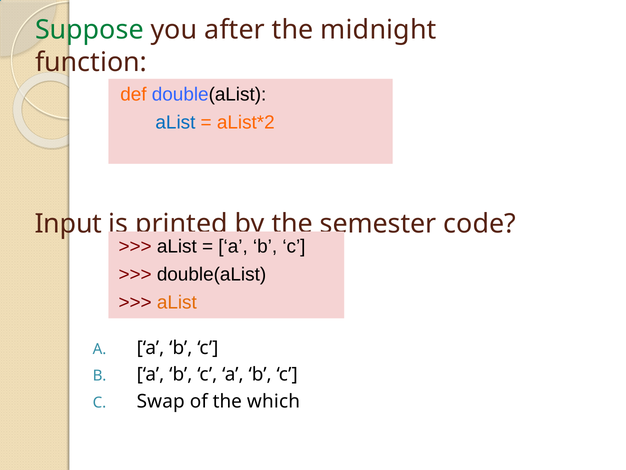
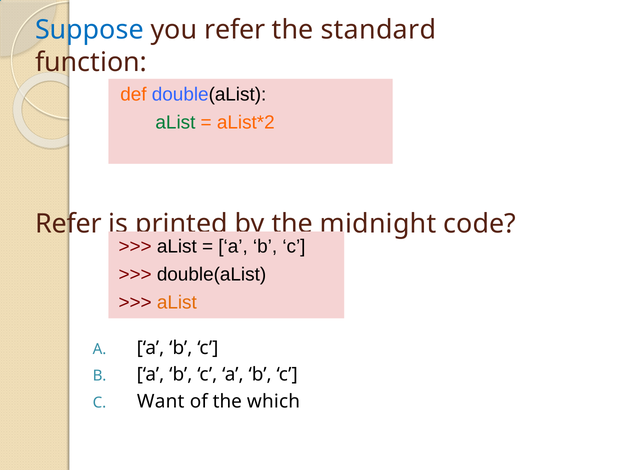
Suppose colour: green -> blue
you after: after -> refer
midnight: midnight -> standard
aList at (175, 122) colour: blue -> green
Input at (68, 224): Input -> Refer
semester: semester -> midnight
Swap: Swap -> Want
